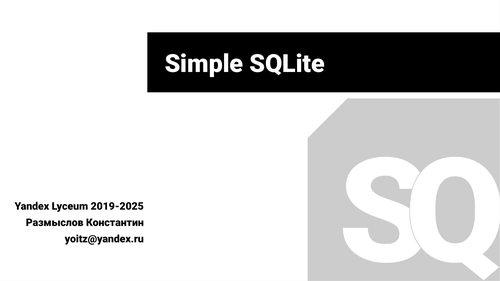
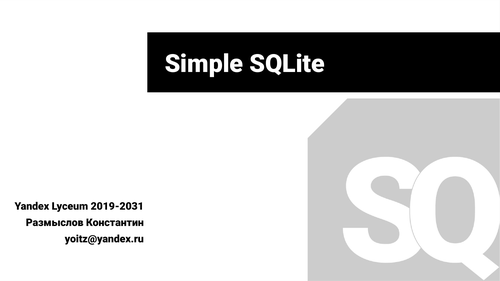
2019-2025: 2019-2025 -> 2019-2031
